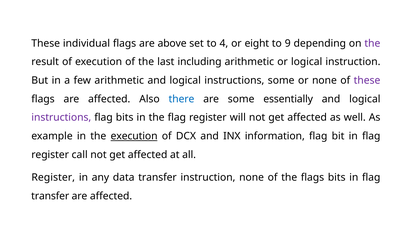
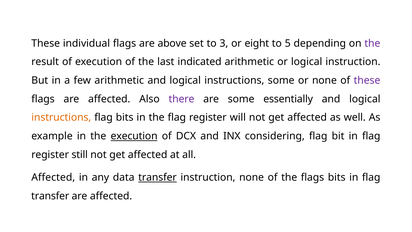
4: 4 -> 3
9: 9 -> 5
including: including -> indicated
there colour: blue -> purple
instructions at (61, 117) colour: purple -> orange
information: information -> considering
call: call -> still
Register at (53, 177): Register -> Affected
transfer at (158, 177) underline: none -> present
